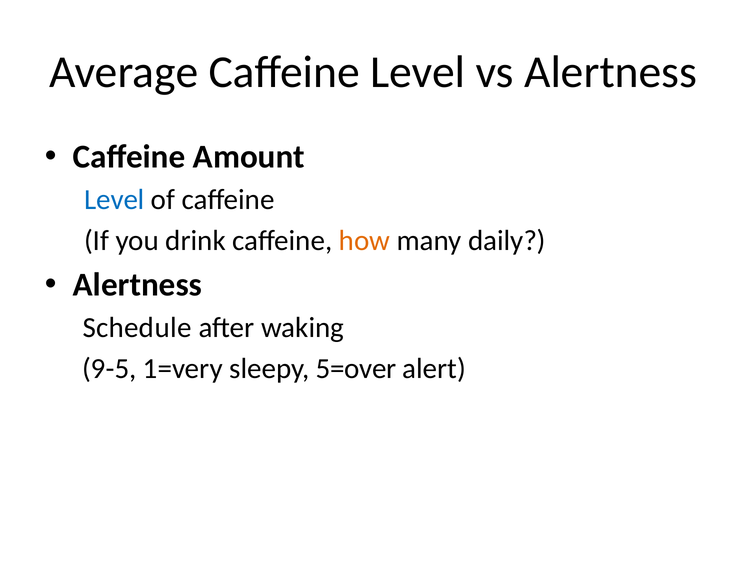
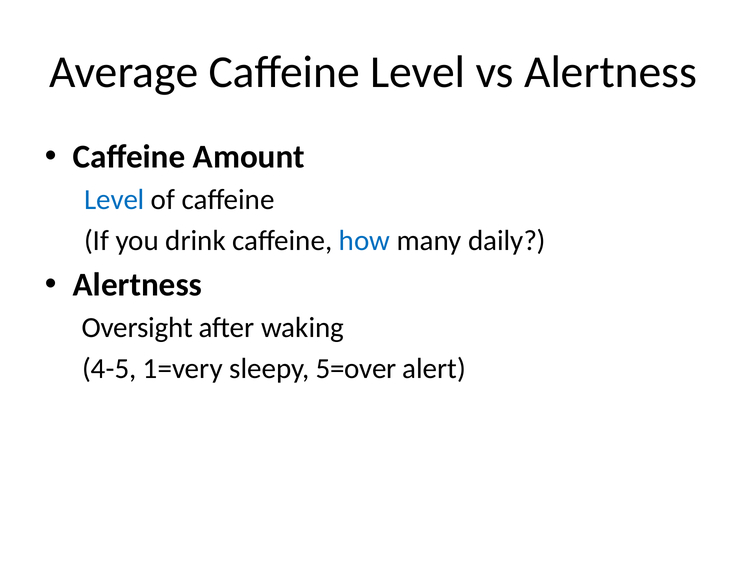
how colour: orange -> blue
Schedule: Schedule -> Oversight
9-5: 9-5 -> 4-5
